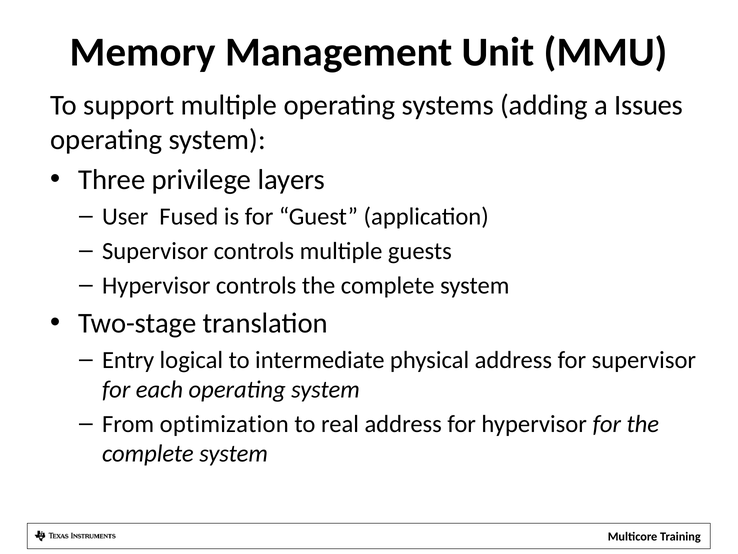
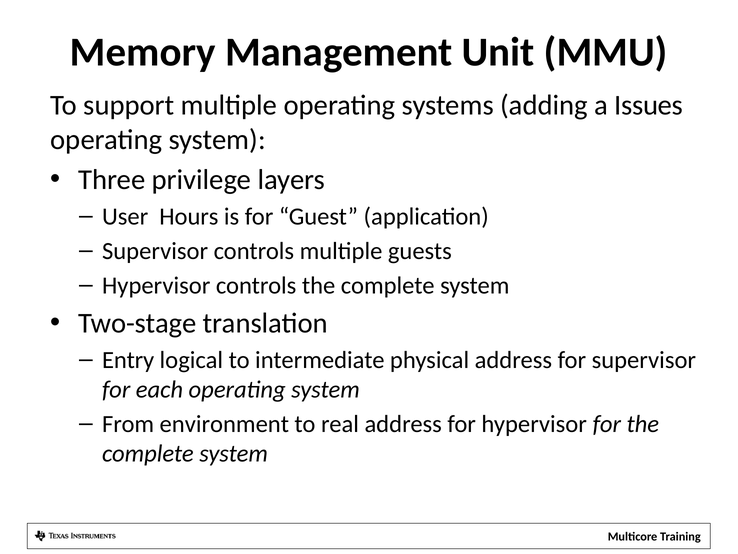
Fused: Fused -> Hours
optimization: optimization -> environment
